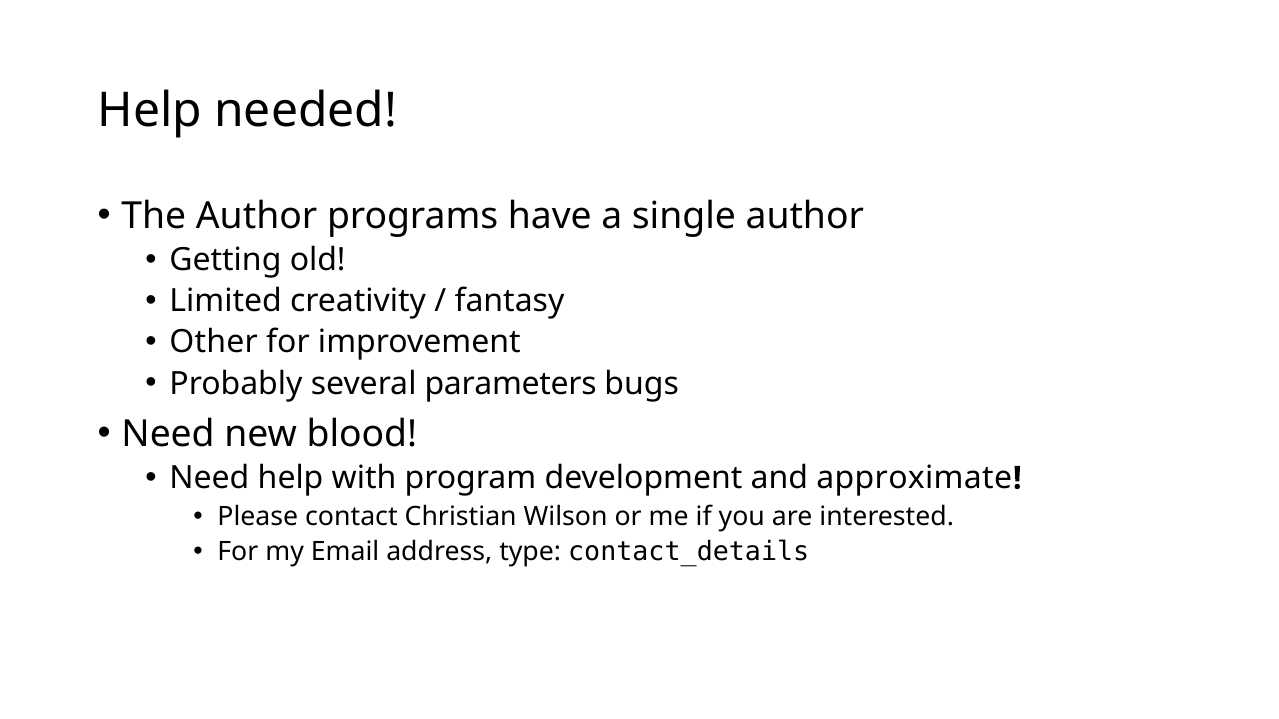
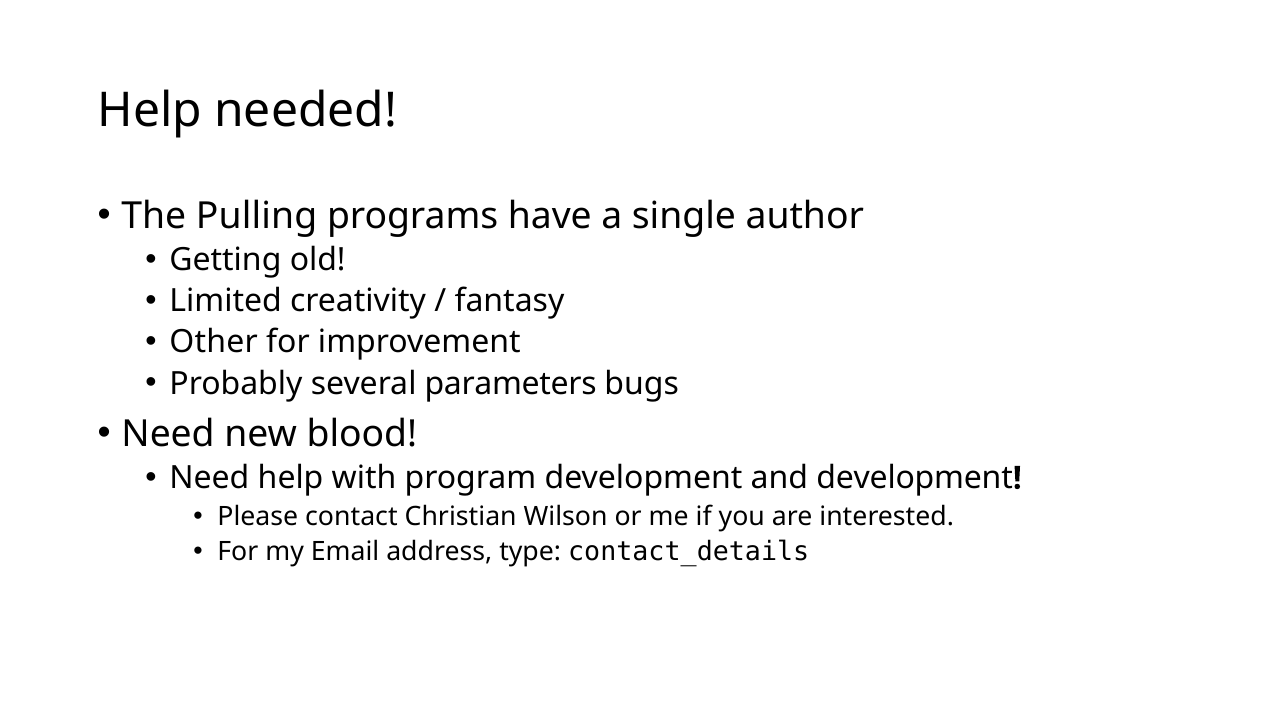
The Author: Author -> Pulling
and approximate: approximate -> development
